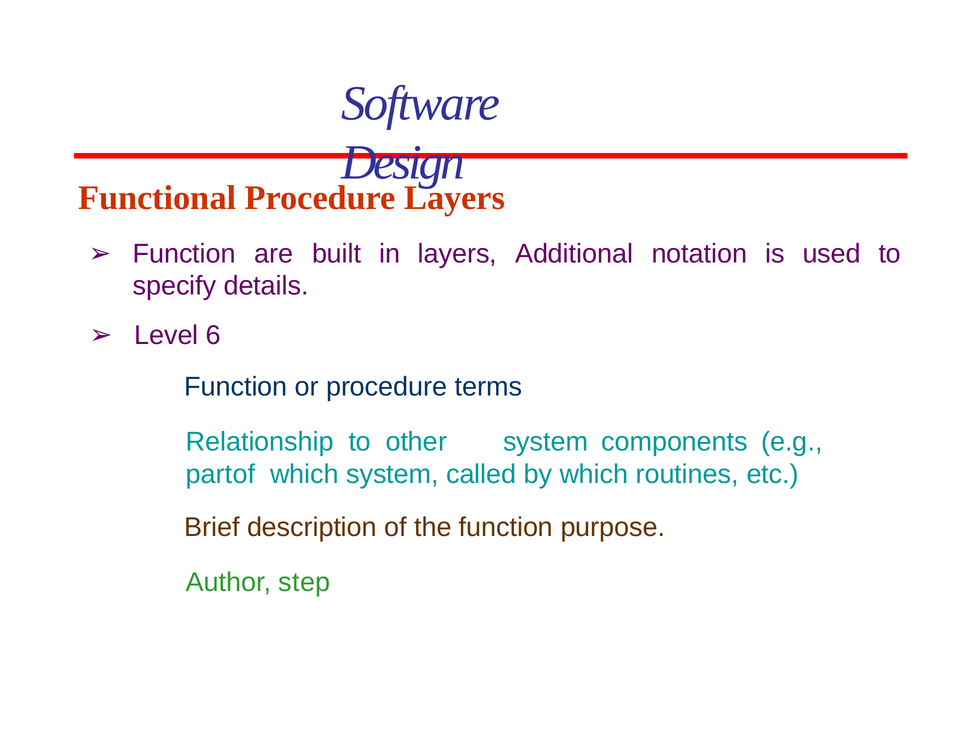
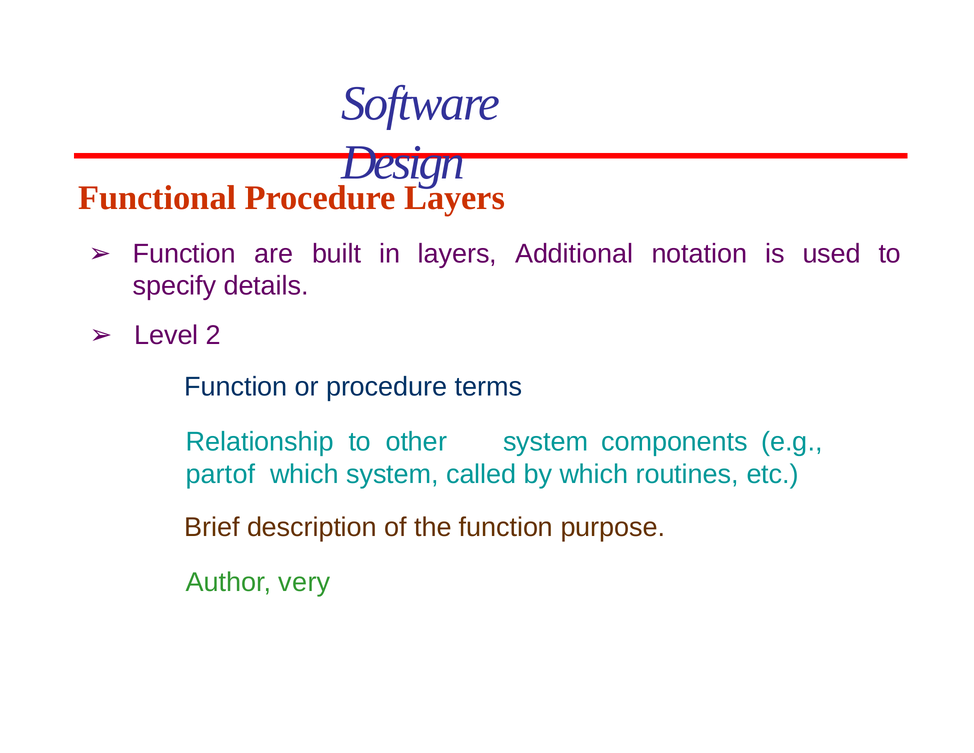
6: 6 -> 2
step: step -> very
